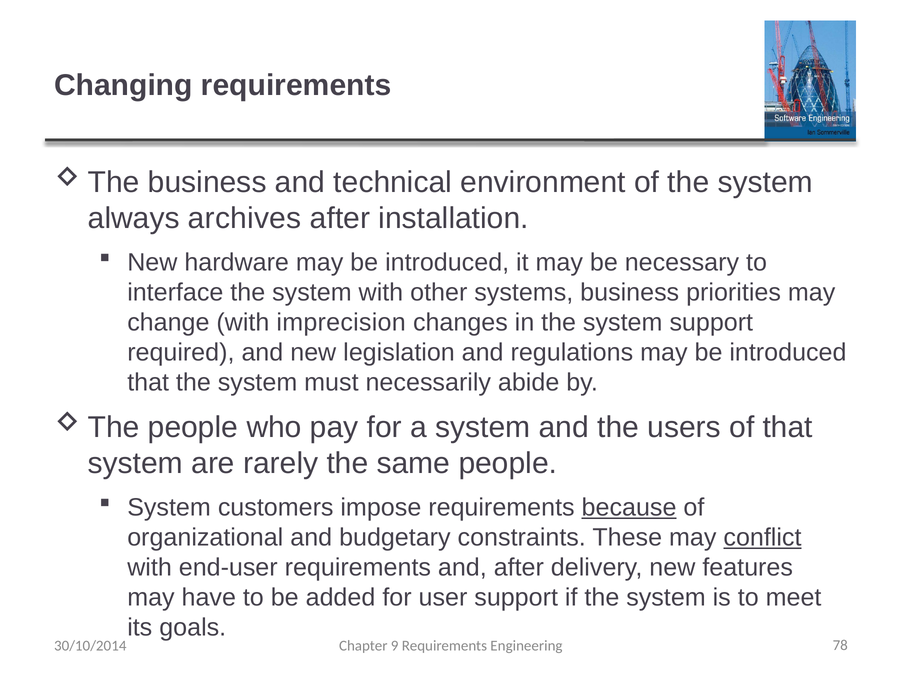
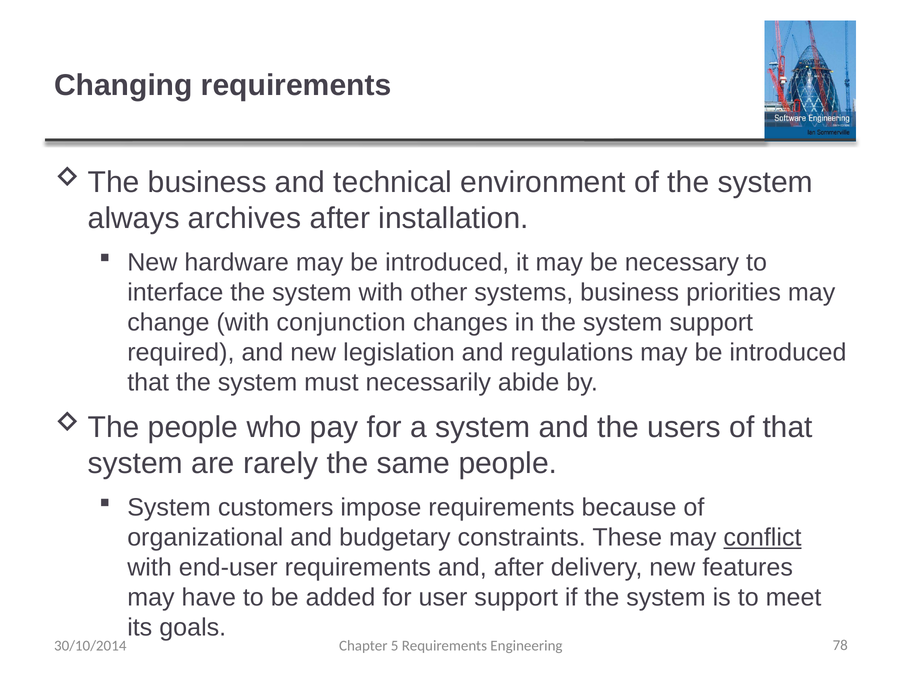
imprecision: imprecision -> conjunction
because underline: present -> none
9: 9 -> 5
